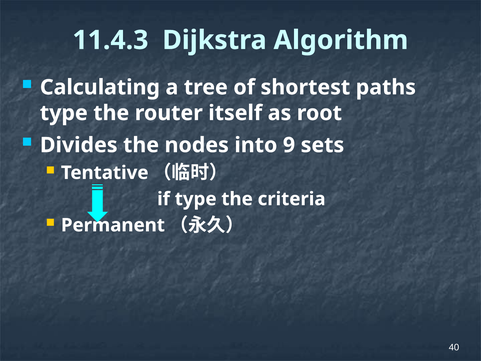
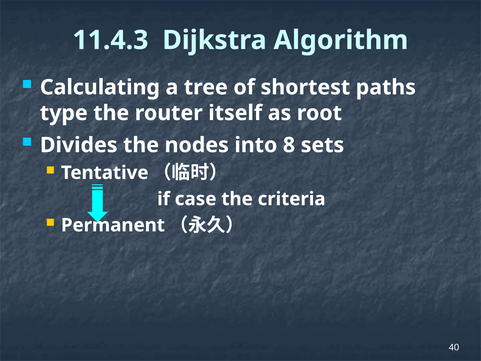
9: 9 -> 8
if type: type -> case
